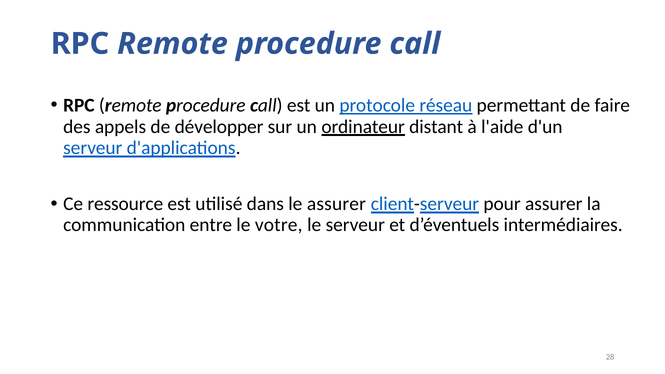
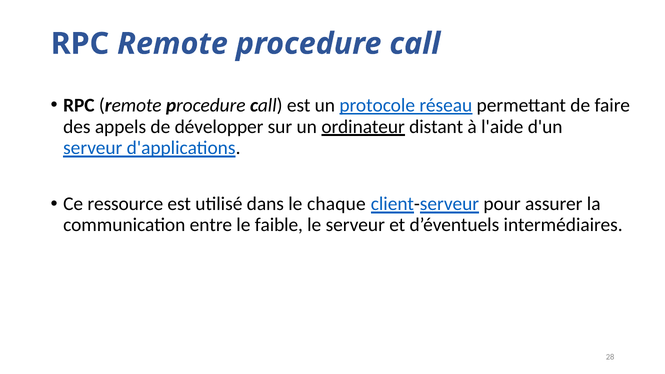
le assurer: assurer -> chaque
votre: votre -> faible
